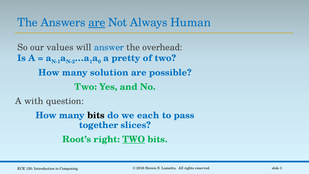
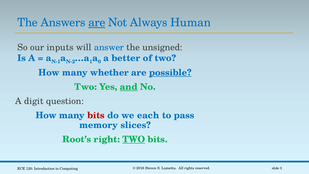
values: values -> inputs
overhead: overhead -> unsigned
pretty: pretty -> better
solution: solution -> whether
possible underline: none -> present
and underline: none -> present
with: with -> digit
bits at (96, 115) colour: black -> red
together: together -> memory
